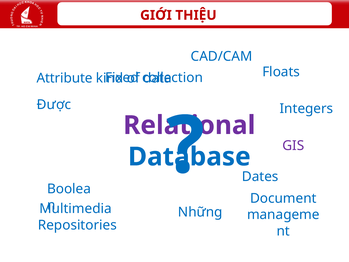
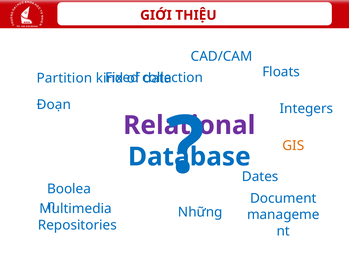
Attribute: Attribute -> Partition
Được: Được -> Đoạn
GIS colour: purple -> orange
